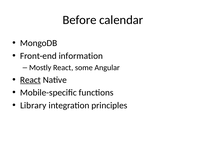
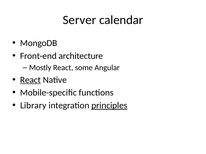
Before: Before -> Server
information: information -> architecture
principles underline: none -> present
